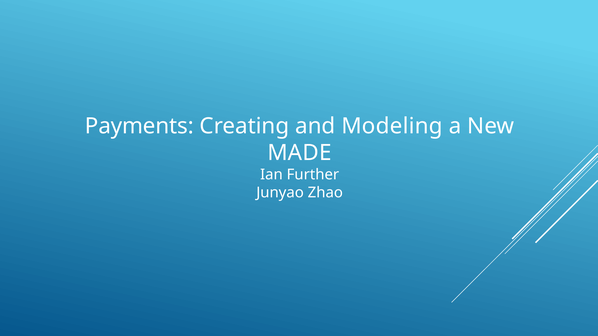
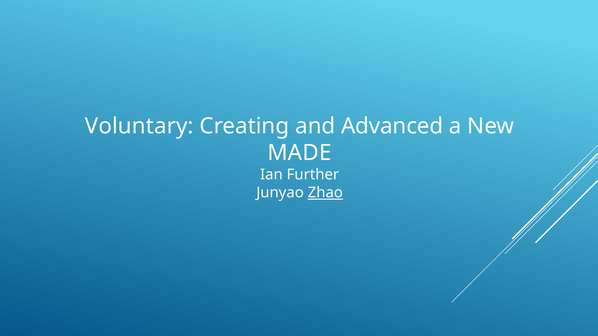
Payments: Payments -> Voluntary
Modeling: Modeling -> Advanced
Zhao underline: none -> present
